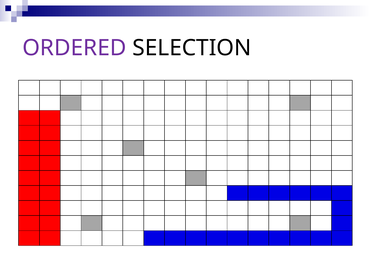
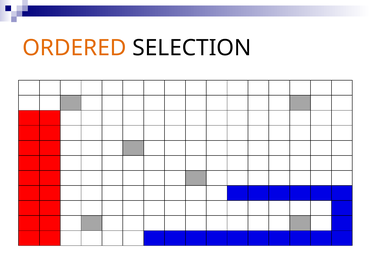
ORDERED colour: purple -> orange
